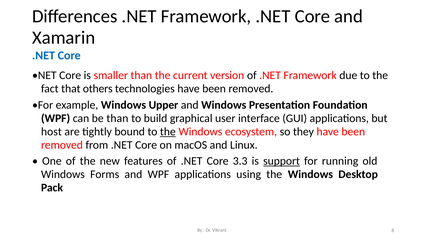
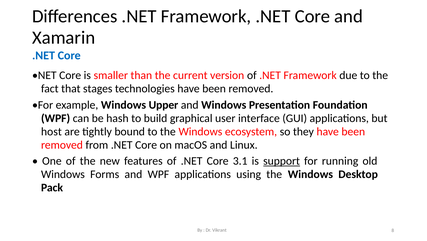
others: others -> stages
be than: than -> hash
the at (168, 131) underline: present -> none
3.3: 3.3 -> 3.1
